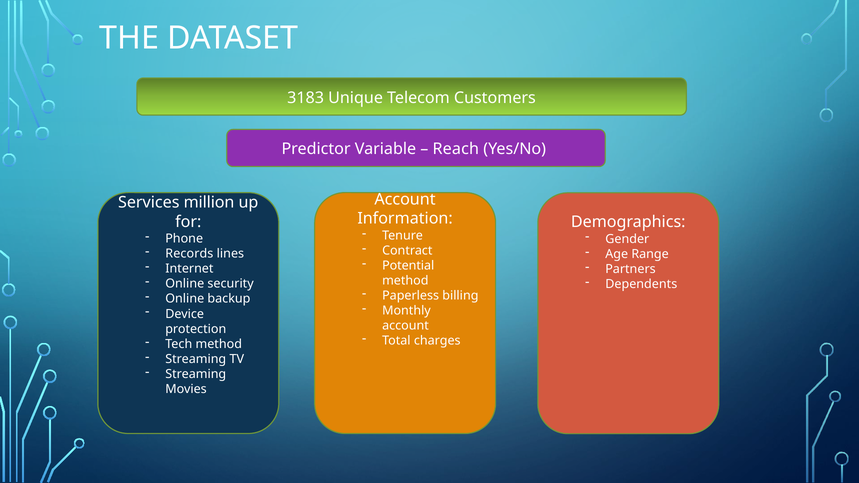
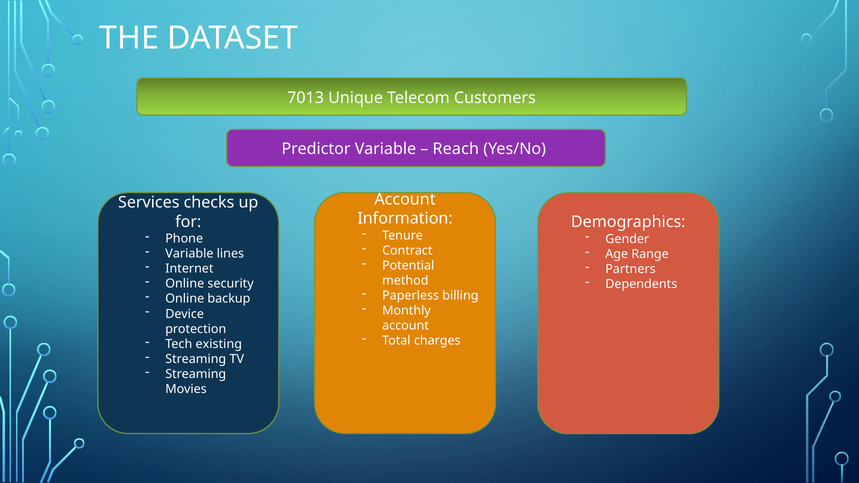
3183: 3183 -> 7013
million: million -> checks
Records at (189, 254): Records -> Variable
Tech method: method -> existing
